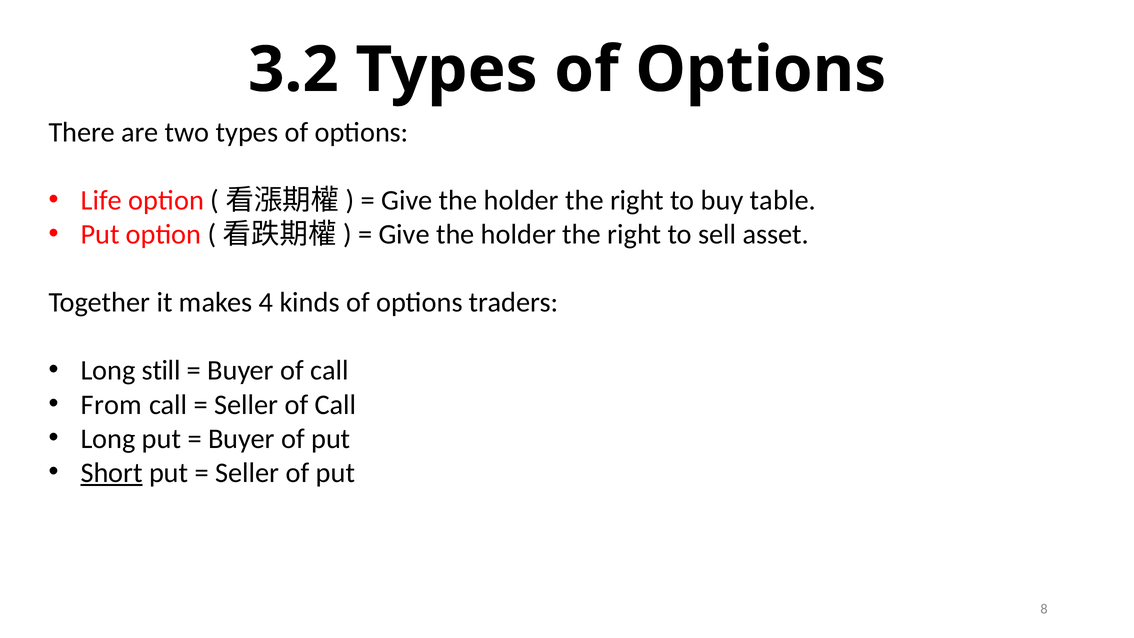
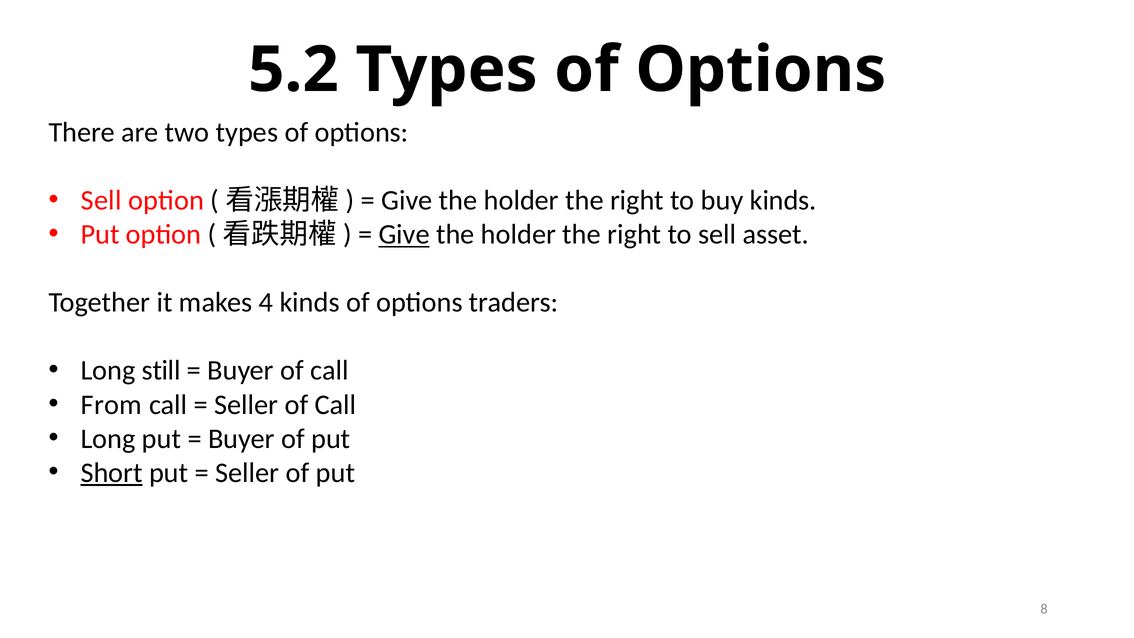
3.2: 3.2 -> 5.2
Life at (101, 200): Life -> Sell
buy table: table -> kinds
Give at (404, 234) underline: none -> present
